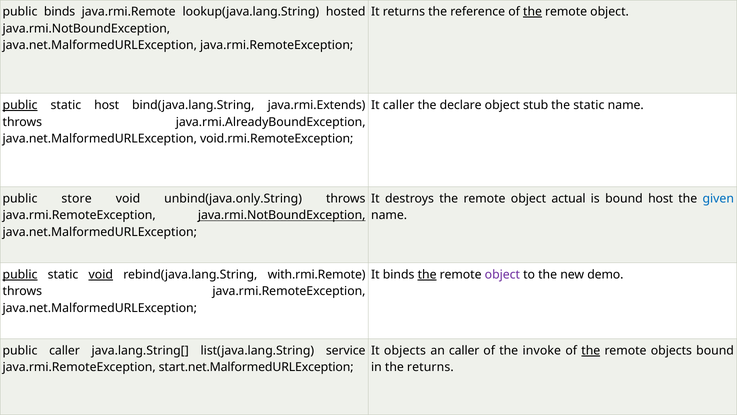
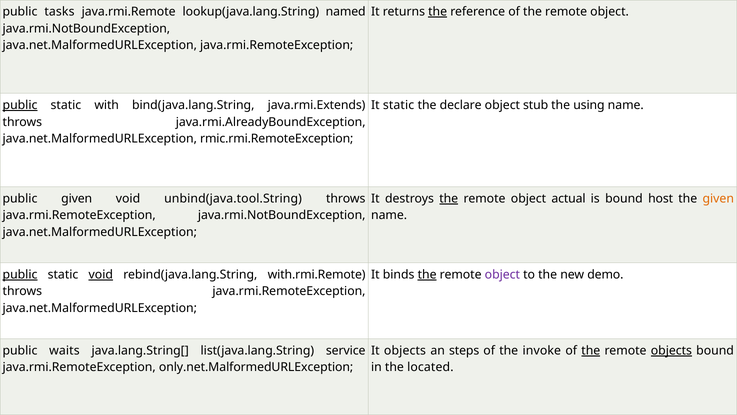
public binds: binds -> tasks
hosted: hosted -> named
the at (438, 12) underline: none -> present
the at (533, 12) underline: present -> none
static host: host -> with
It caller: caller -> static
the static: static -> using
void.rmi.RemoteException: void.rmi.RemoteException -> rmic.rmi.RemoteException
public store: store -> given
unbind(java.only.String: unbind(java.only.String -> unbind(java.tool.String
the at (449, 199) underline: none -> present
given at (718, 199) colour: blue -> orange
java.rmi.NotBoundException at (282, 215) underline: present -> none
public caller: caller -> waits
an caller: caller -> steps
objects at (671, 350) underline: none -> present
start.net.MalformedURLException: start.net.MalformedURLException -> only.net.MalformedURLException
the returns: returns -> located
